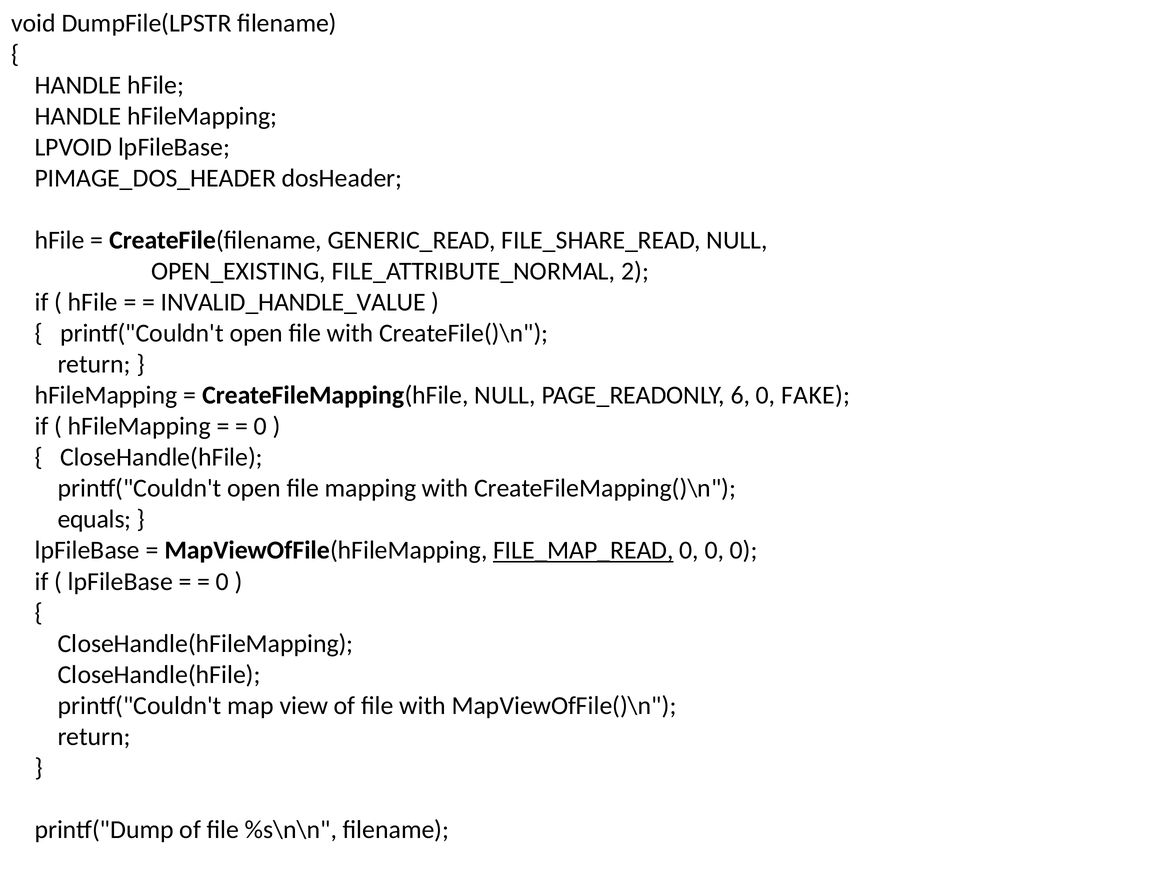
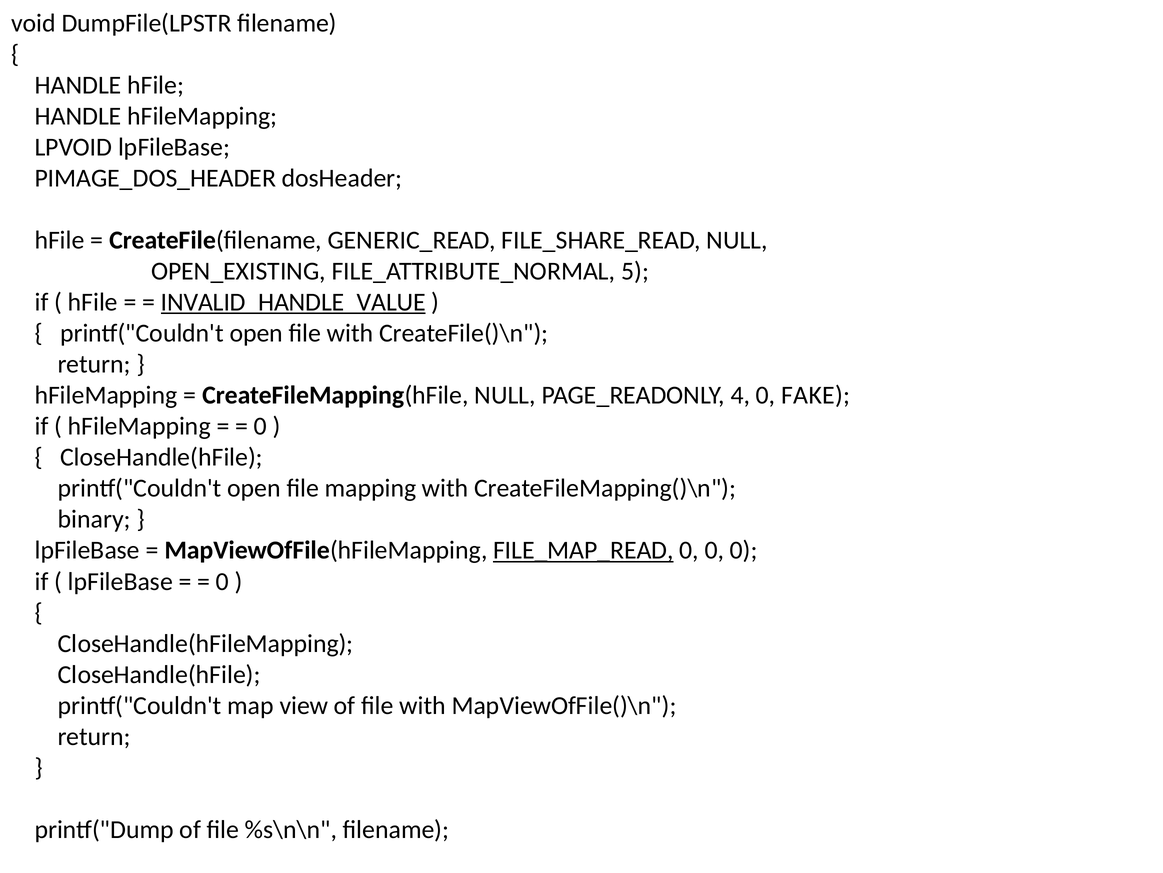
2: 2 -> 5
INVALID_HANDLE_VALUE underline: none -> present
6: 6 -> 4
equals: equals -> binary
